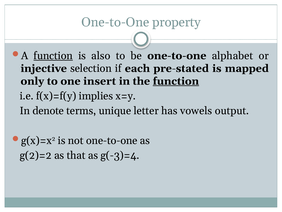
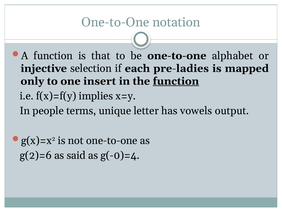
property: property -> notation
function at (53, 56) underline: present -> none
also: also -> that
pre-stated: pre-stated -> pre-ladies
denote: denote -> people
g(2)=2: g(2)=2 -> g(2)=6
that: that -> said
g(-3)=4: g(-3)=4 -> g(-0)=4
